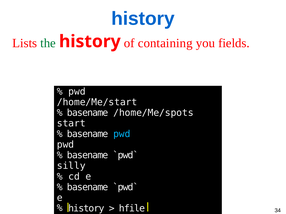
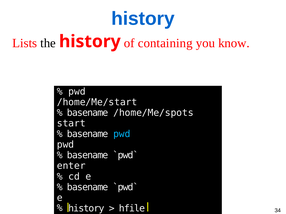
the colour: green -> black
fields: fields -> know
silly: silly -> enter
